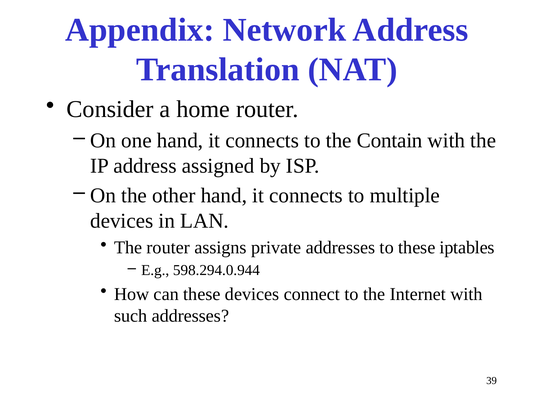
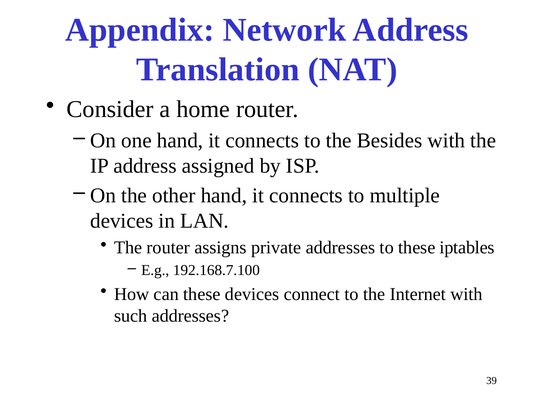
Contain: Contain -> Besides
598.294.0.944: 598.294.0.944 -> 192.168.7.100
